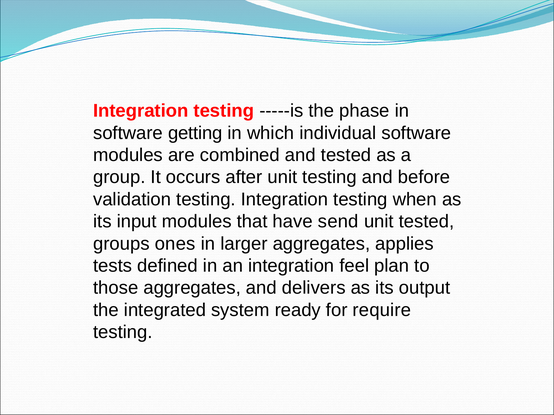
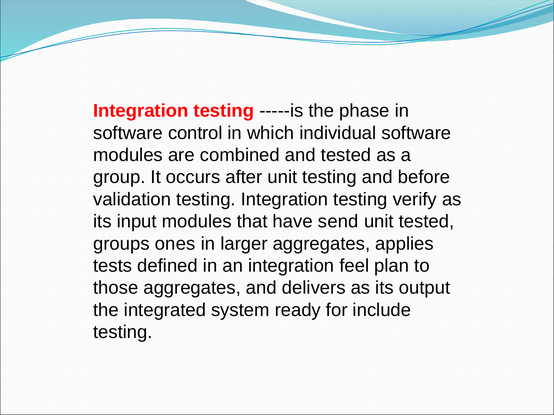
getting: getting -> control
when: when -> verify
require: require -> include
